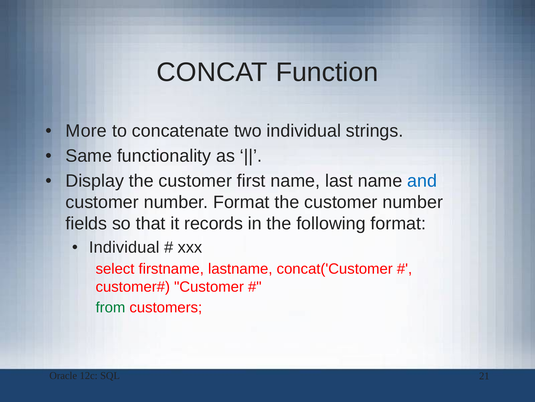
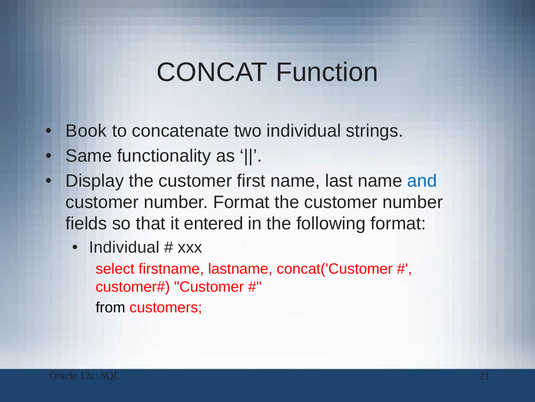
More: More -> Book
records: records -> entered
from colour: green -> black
